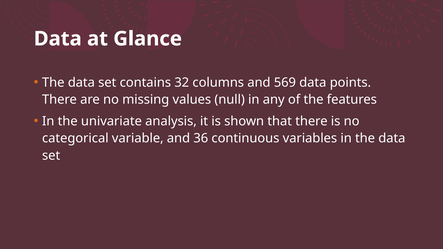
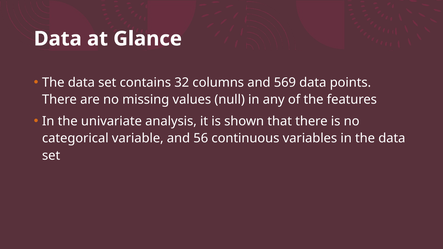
36: 36 -> 56
